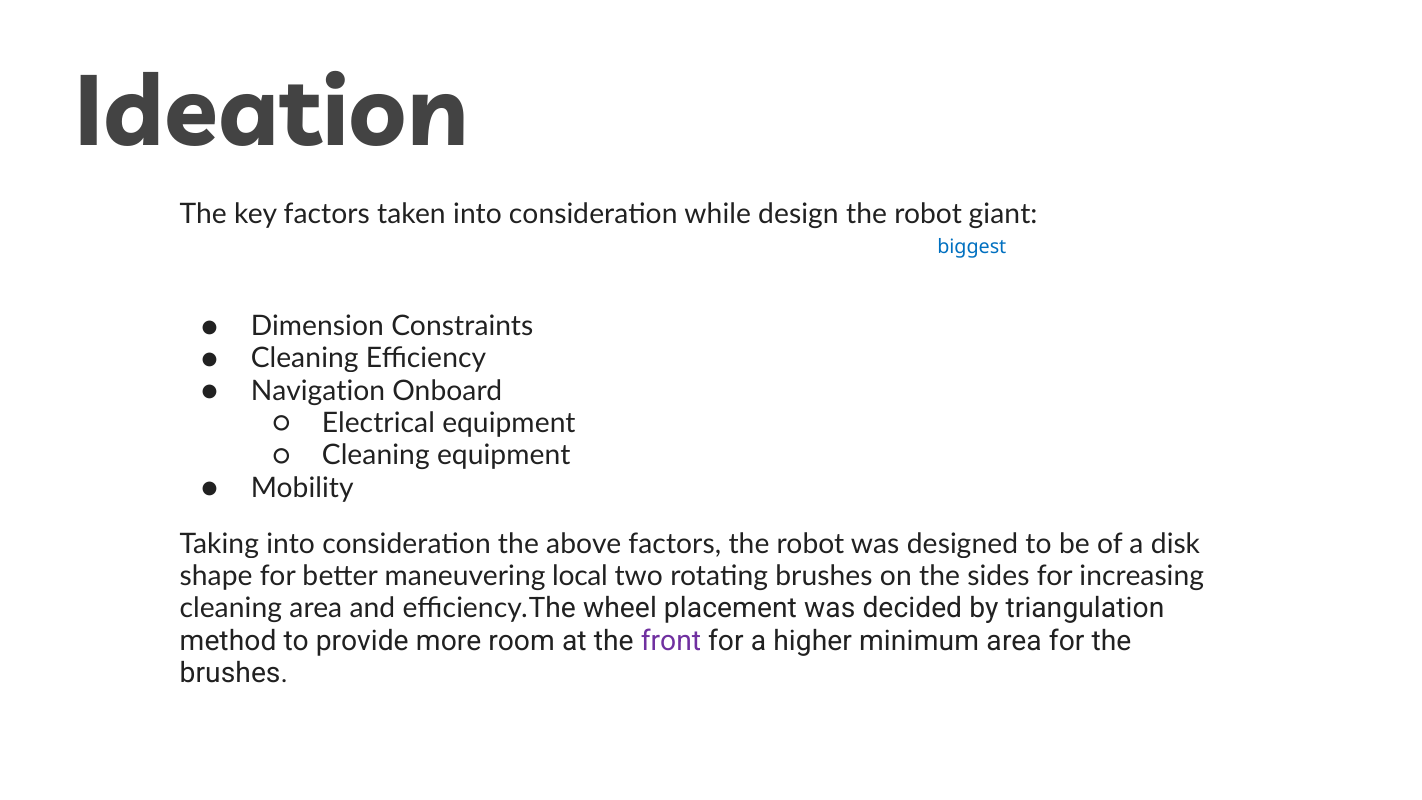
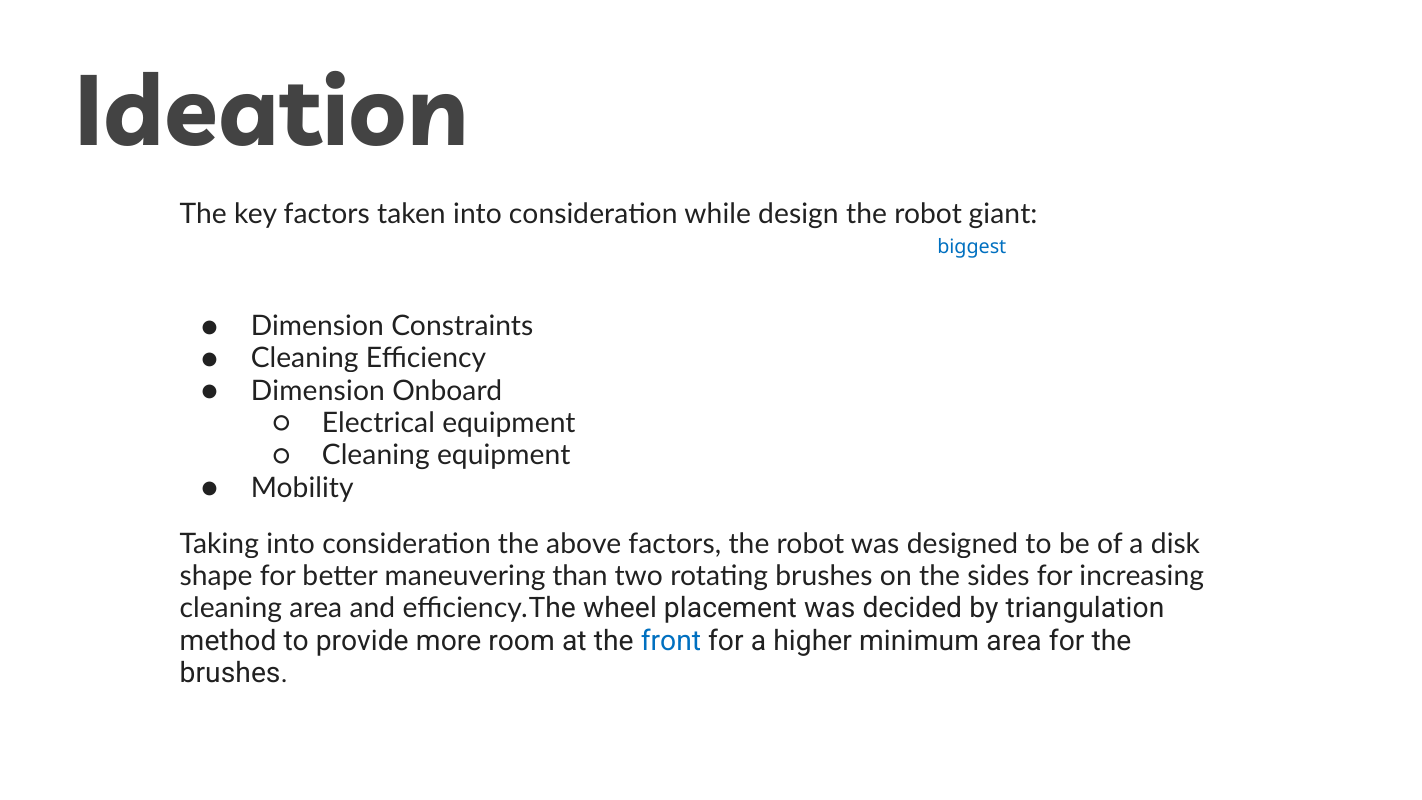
Navigation at (318, 391): Navigation -> Dimension
local: local -> than
front colour: purple -> blue
